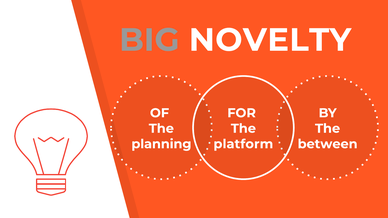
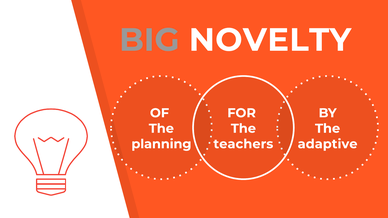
platform: platform -> teachers
between: between -> adaptive
